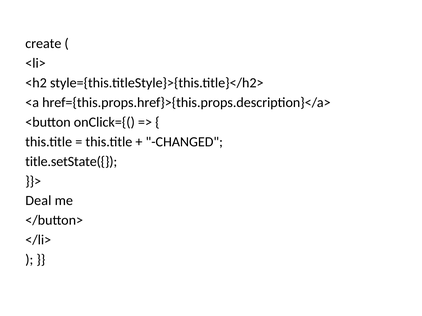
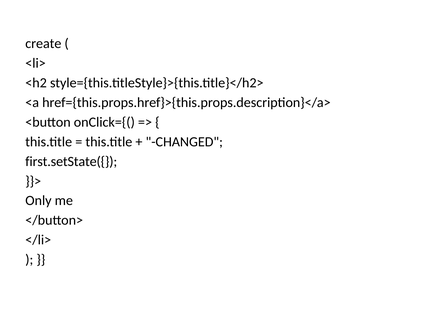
title.setState({: title.setState({ -> first.setState({
Deal: Deal -> Only
